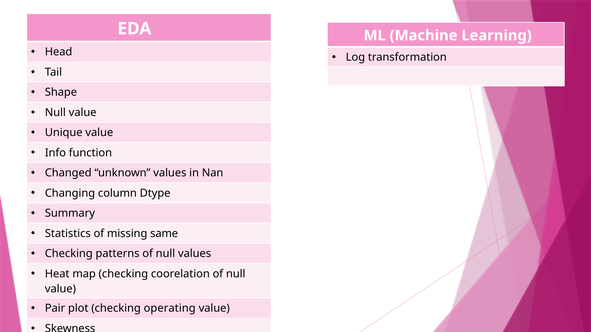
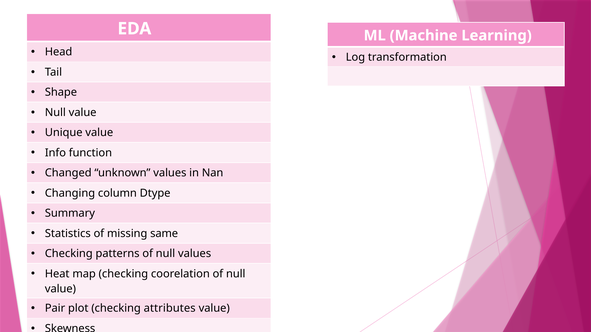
operating: operating -> attributes
